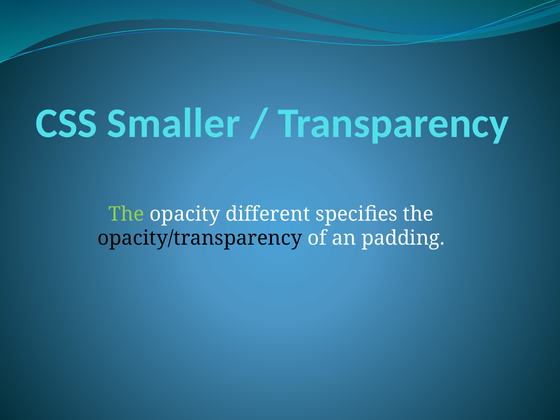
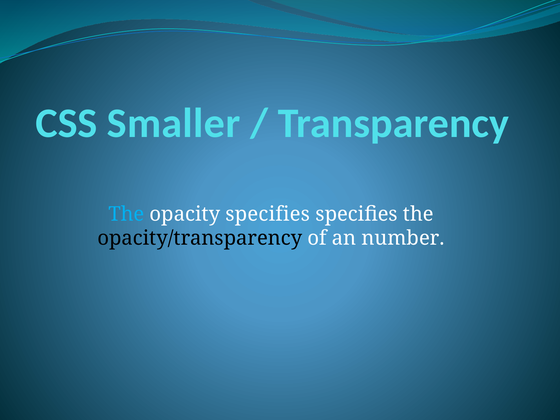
The at (126, 214) colour: light green -> light blue
opacity different: different -> specifies
padding: padding -> number
